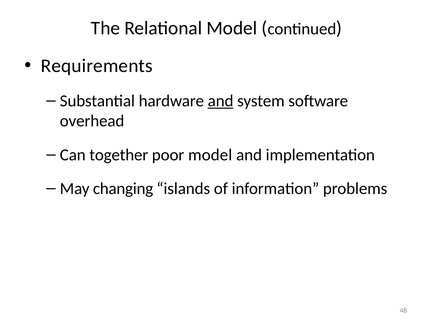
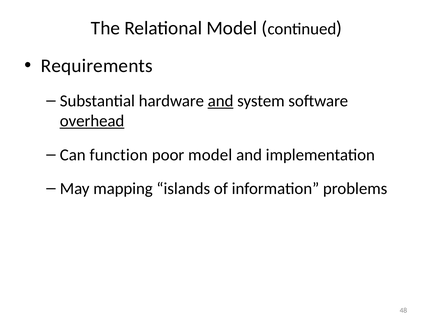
overhead underline: none -> present
together: together -> function
changing: changing -> mapping
